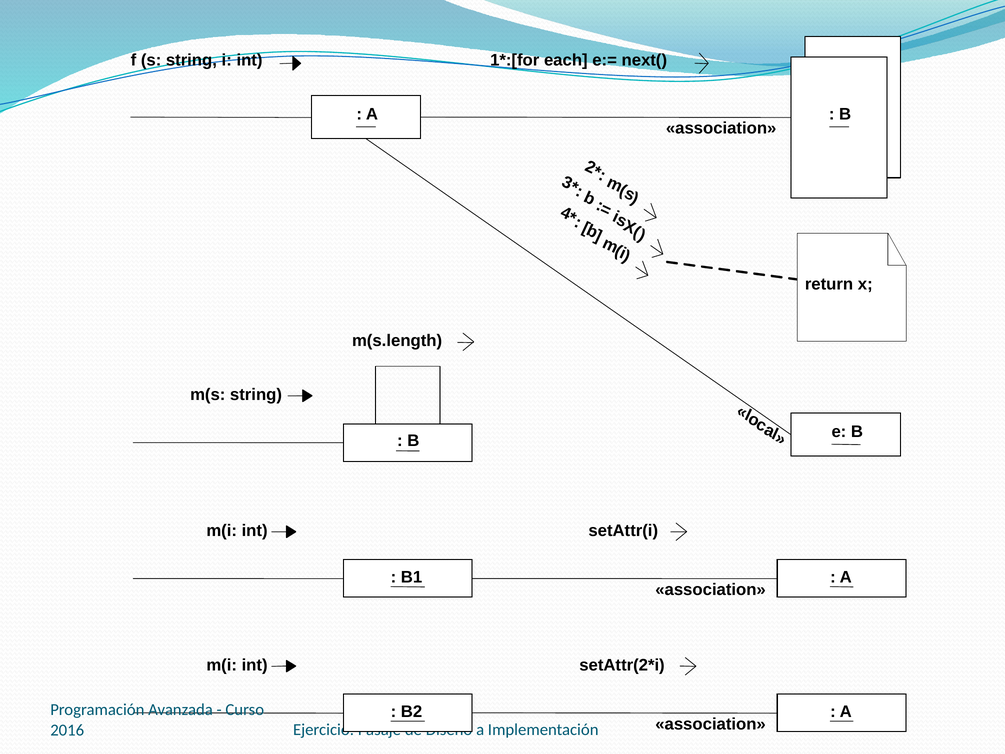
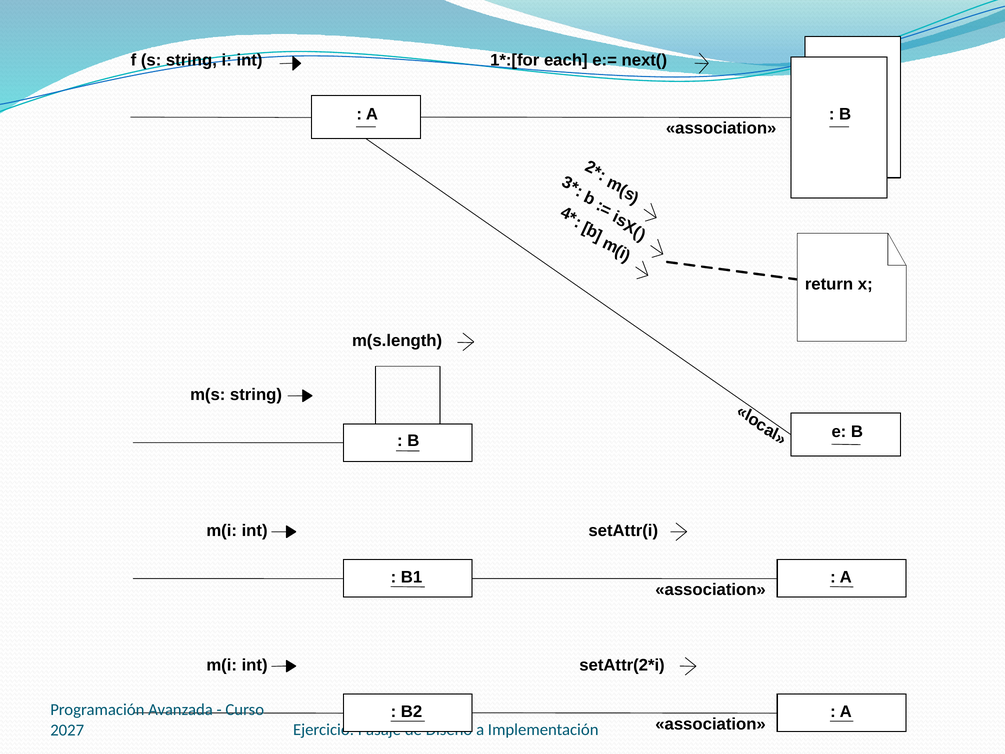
2016: 2016 -> 2027
